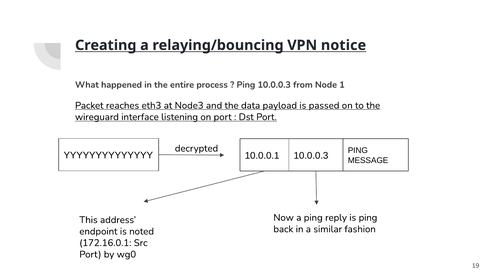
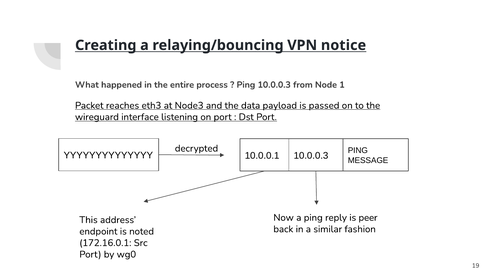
is ping: ping -> peer
